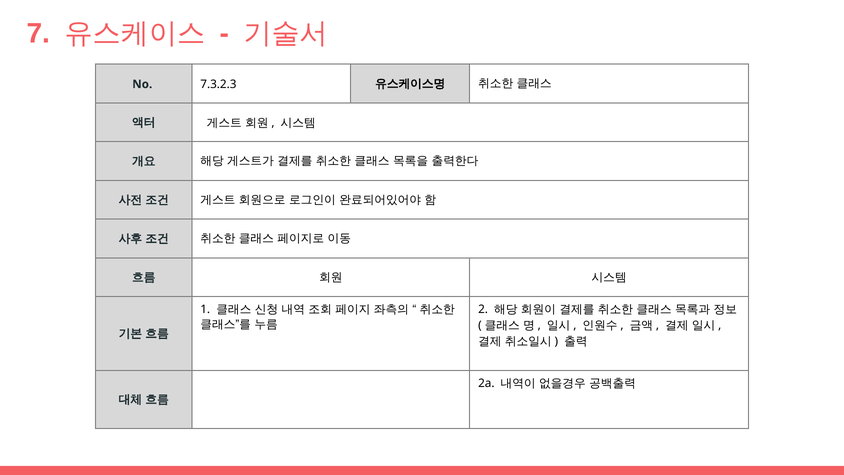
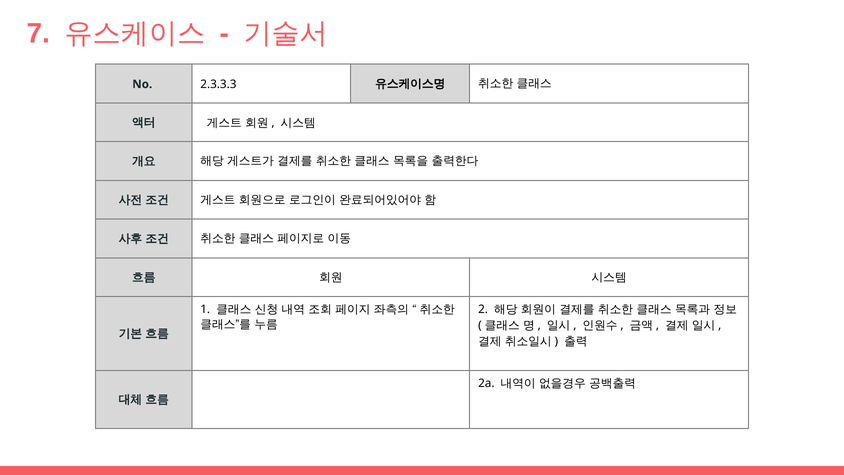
7.3.2.3: 7.3.2.3 -> 2.3.3.3
